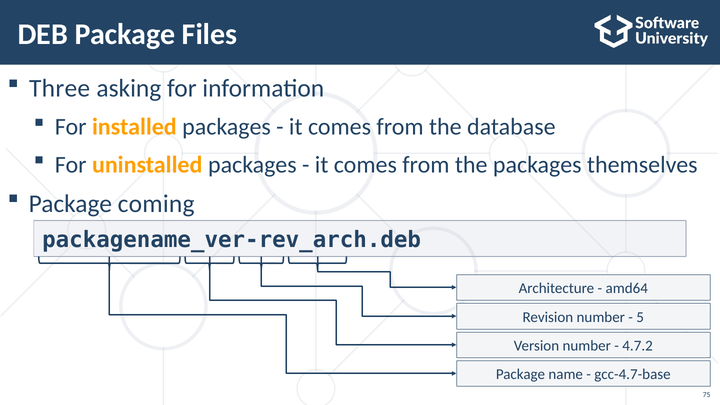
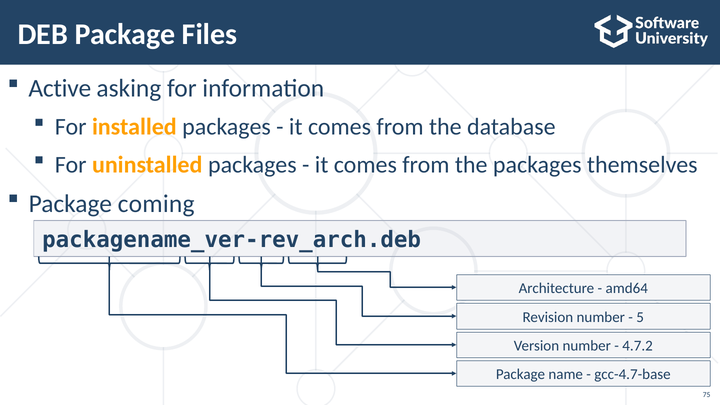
Three: Three -> Active
